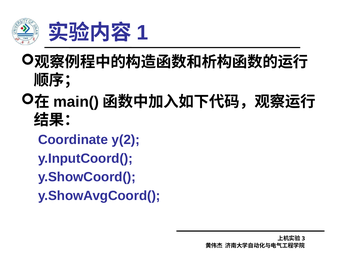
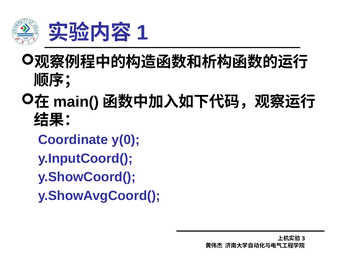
y(2: y(2 -> y(0
